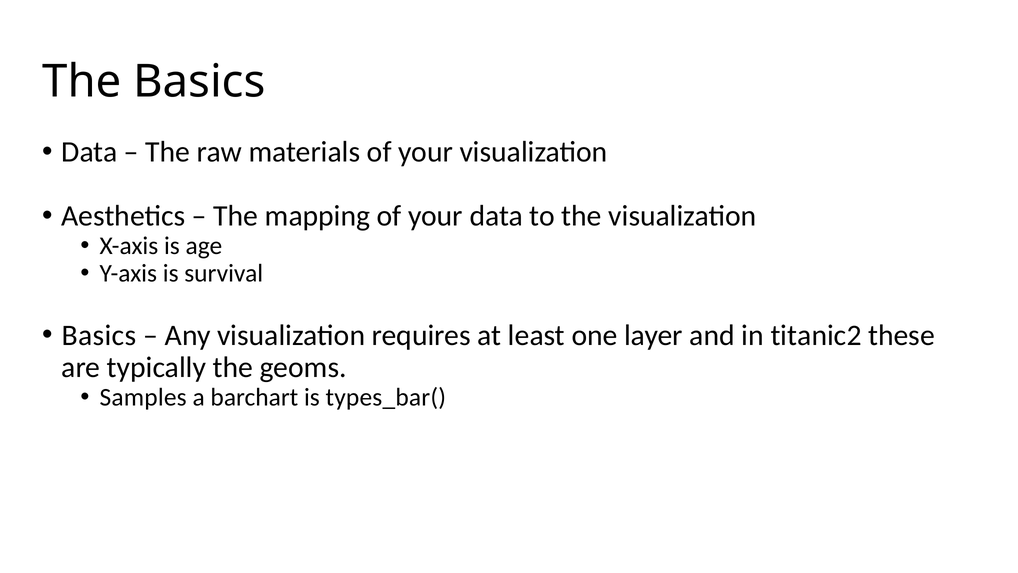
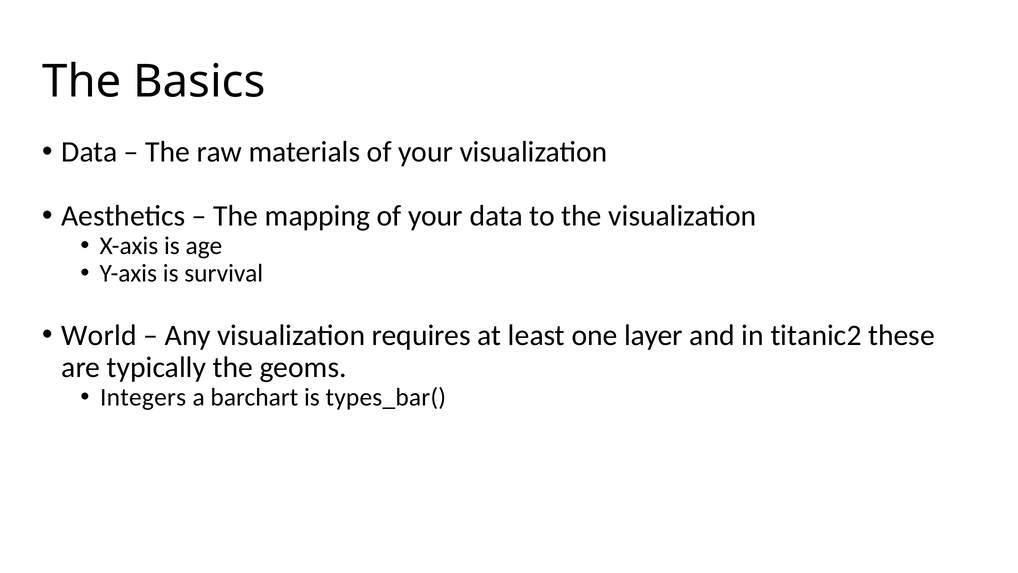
Basics at (99, 335): Basics -> World
Samples: Samples -> Integers
